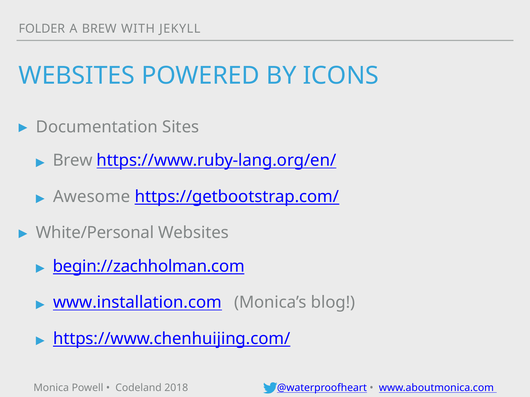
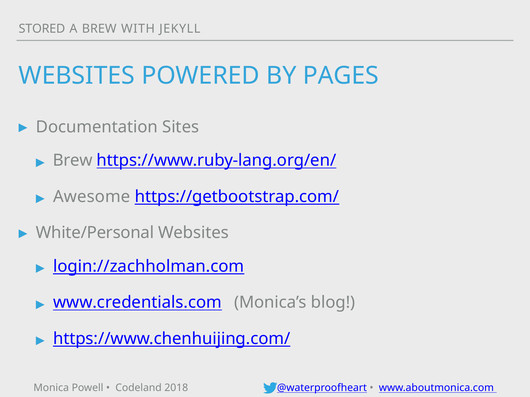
FOLDER: FOLDER -> STORED
ICONS: ICONS -> PAGES
begin://zachholman.com: begin://zachholman.com -> login://zachholman.com
www.installation.com: www.installation.com -> www.credentials.com
